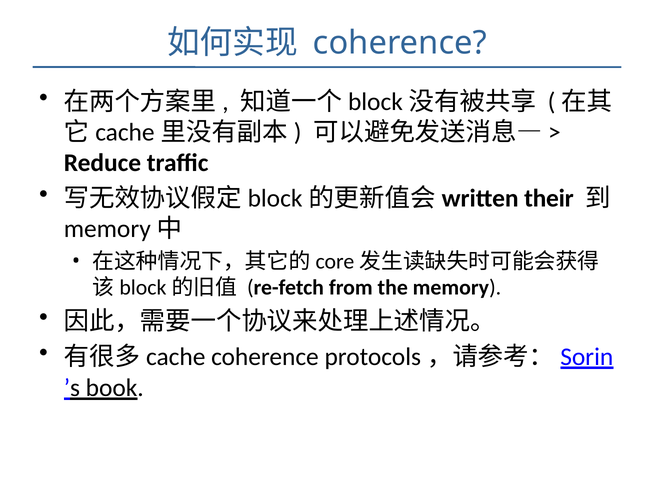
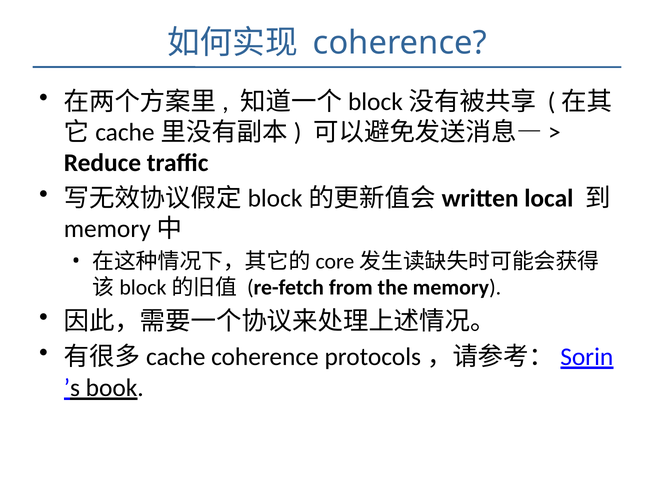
their: their -> local
